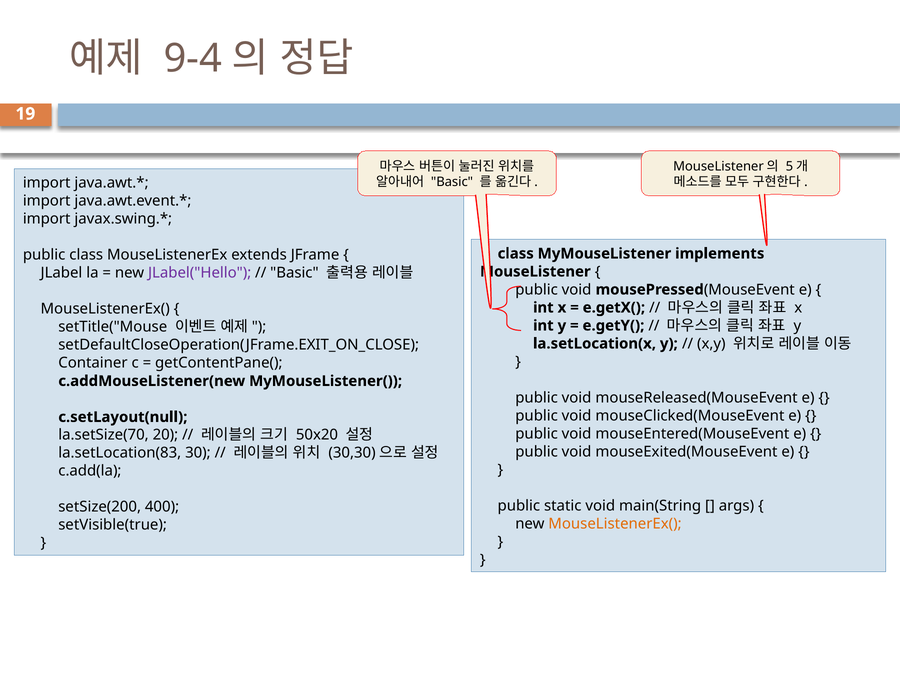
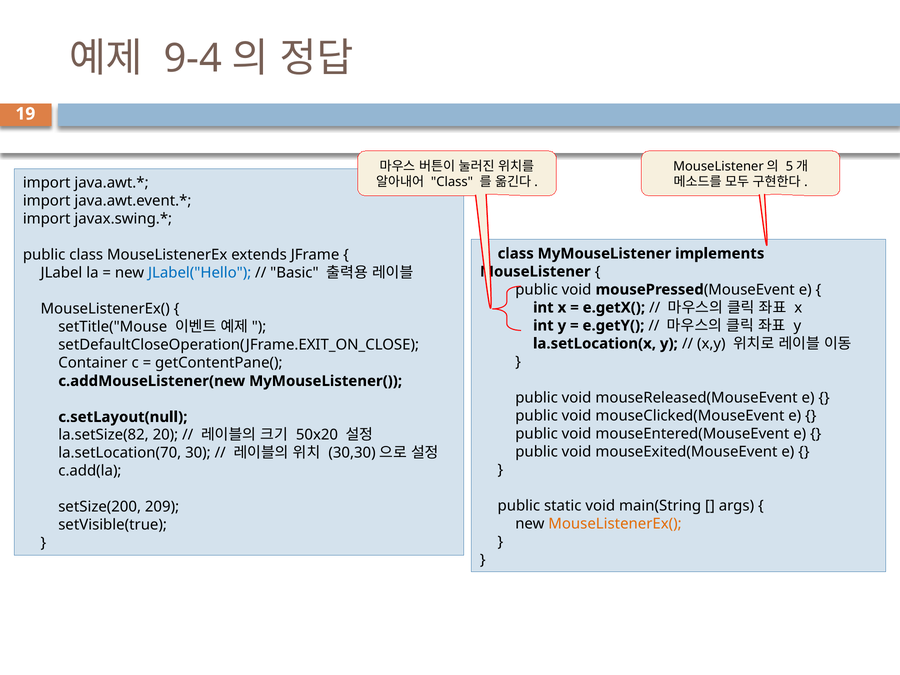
Basic at (452, 182): Basic -> Class
JLabel("Hello colour: purple -> blue
la.setSize(70: la.setSize(70 -> la.setSize(82
la.setLocation(83: la.setLocation(83 -> la.setLocation(70
400: 400 -> 209
